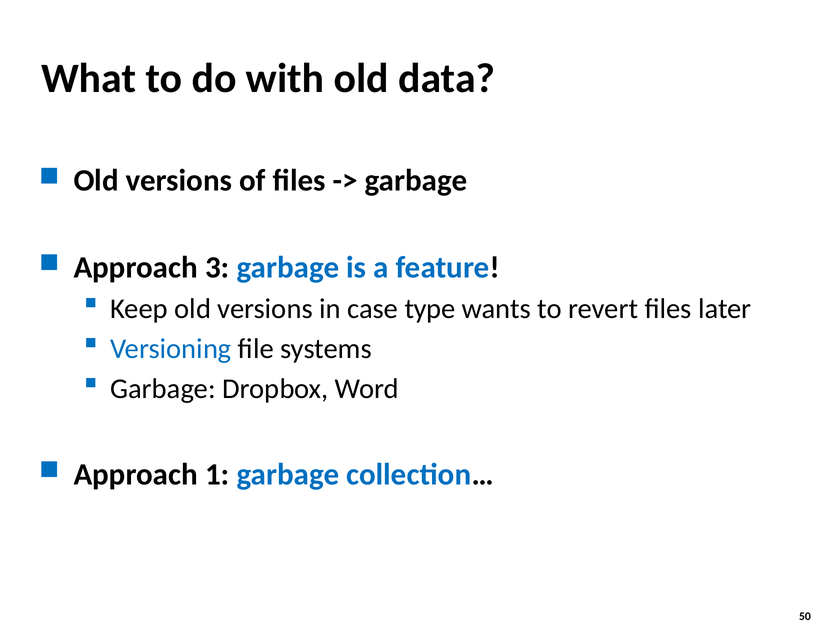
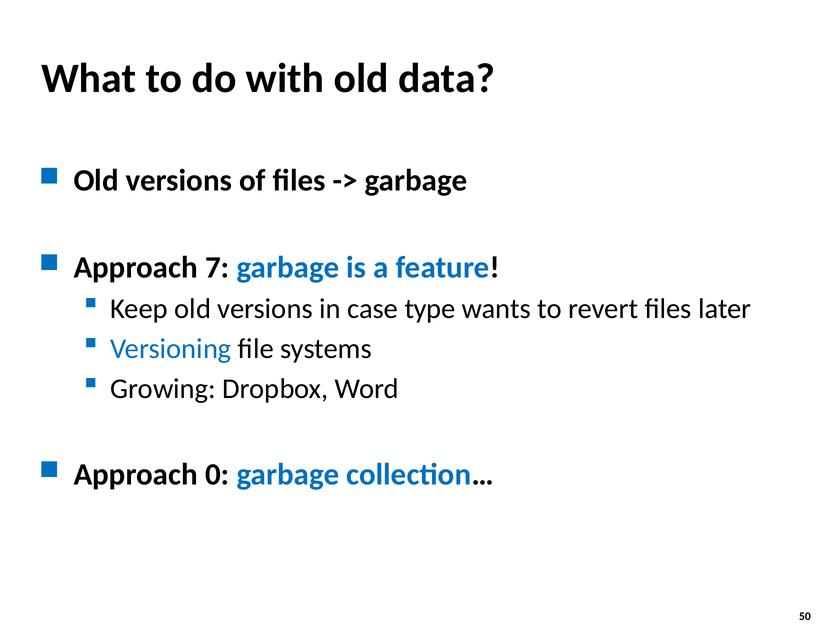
3: 3 -> 7
Garbage at (163, 389): Garbage -> Growing
1: 1 -> 0
